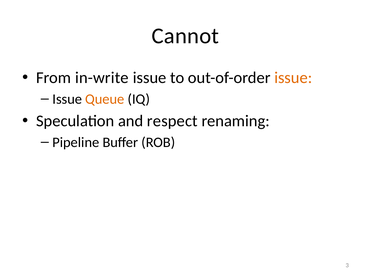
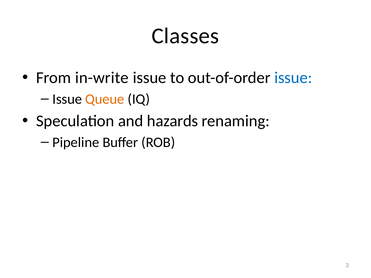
Cannot: Cannot -> Classes
issue at (293, 78) colour: orange -> blue
respect: respect -> hazards
